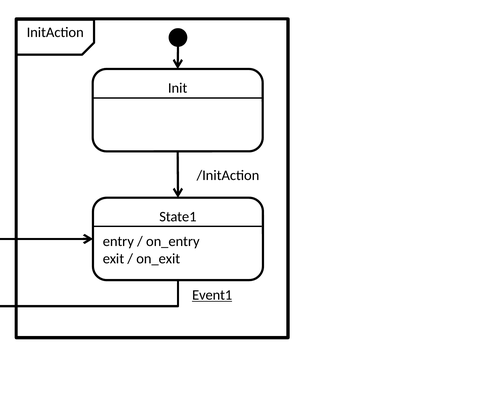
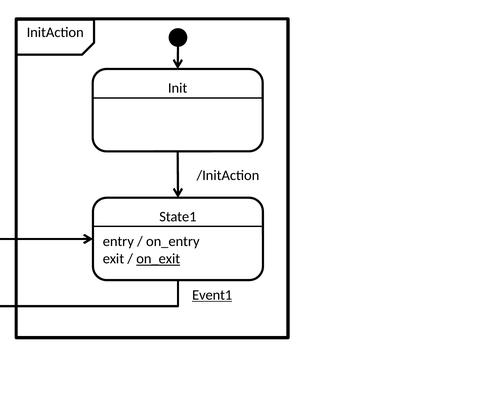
on_exit underline: none -> present
